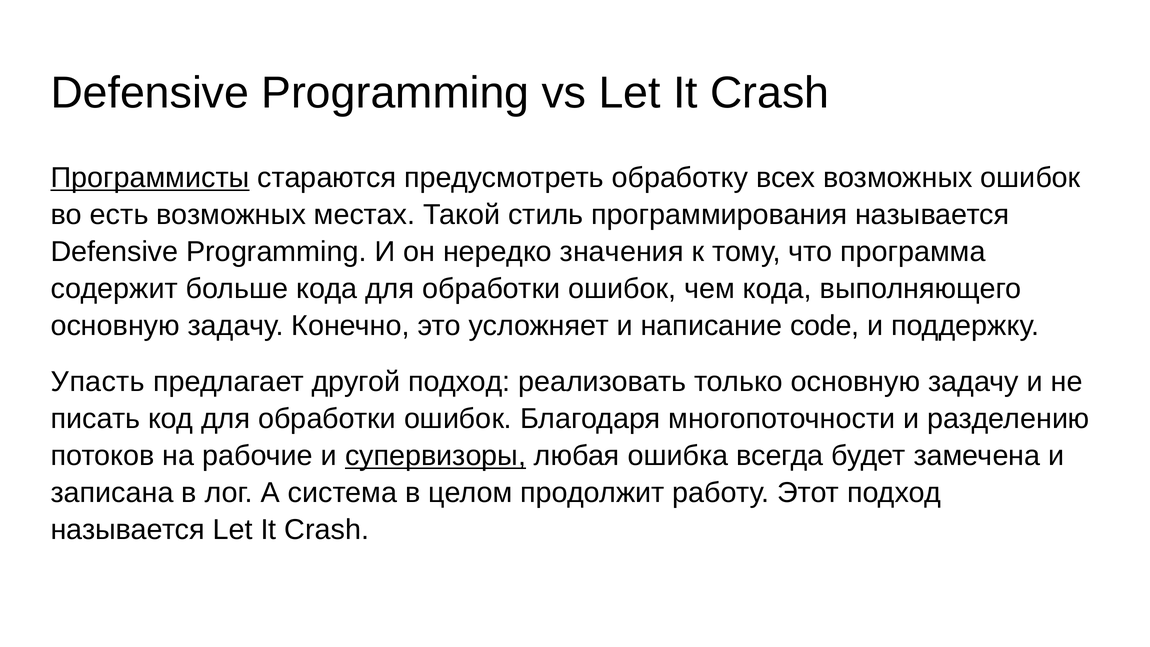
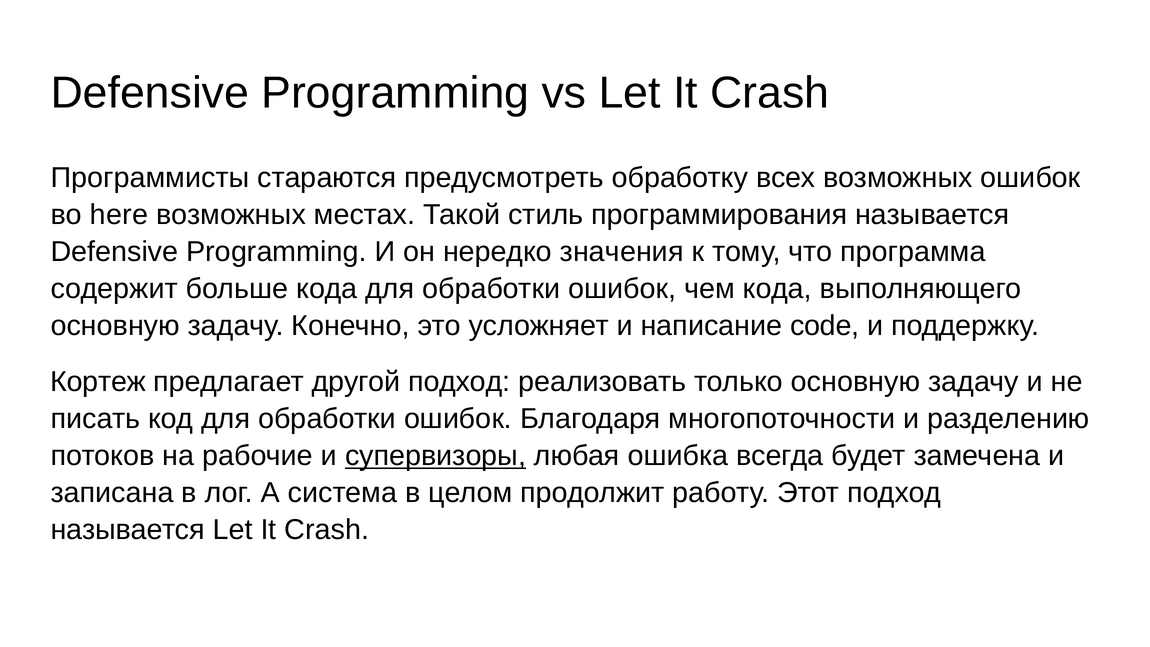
Программисты underline: present -> none
есть: есть -> here
Упасть: Упасть -> Кортеж
